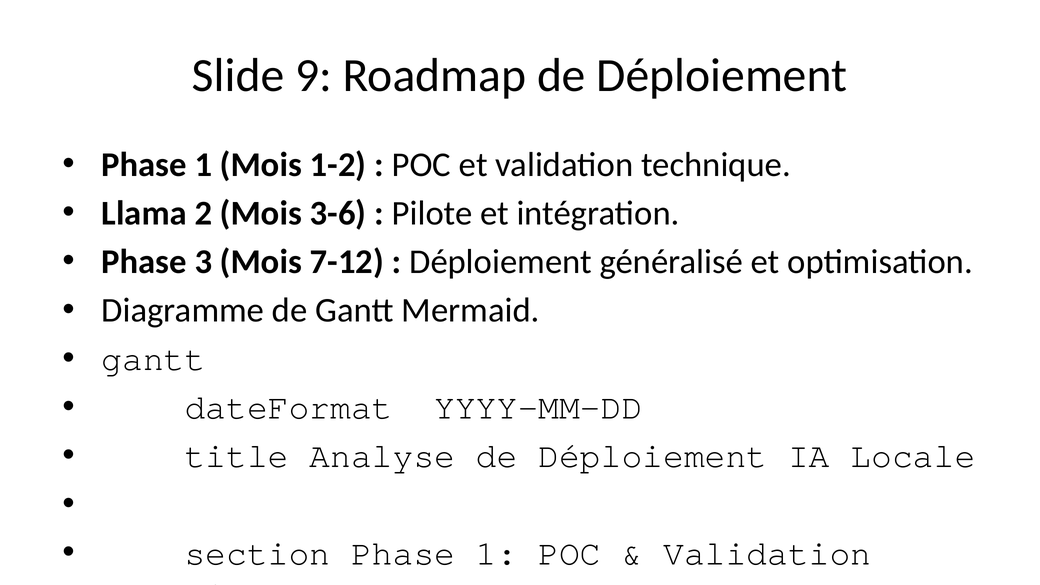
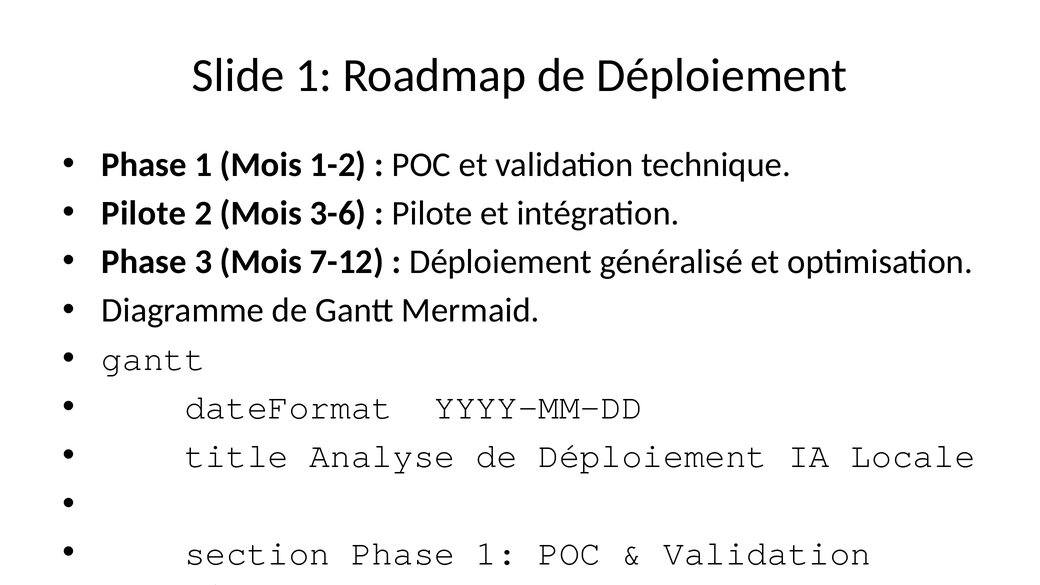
Slide 9: 9 -> 1
Llama at (144, 213): Llama -> Pilote
